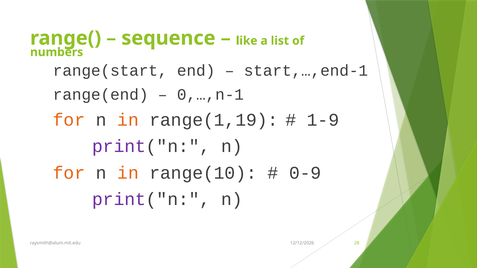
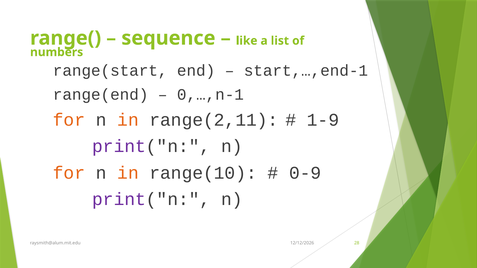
range(1,19: range(1,19 -> range(2,11
